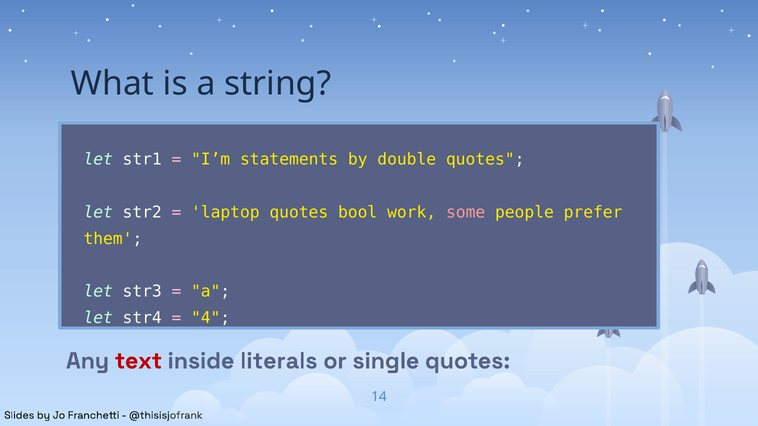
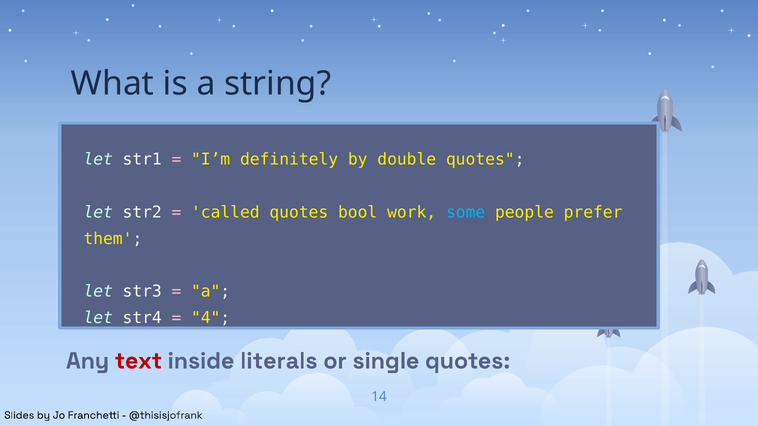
statements: statements -> definitely
laptop: laptop -> called
some colour: pink -> light blue
